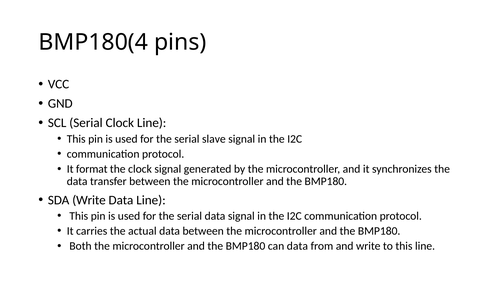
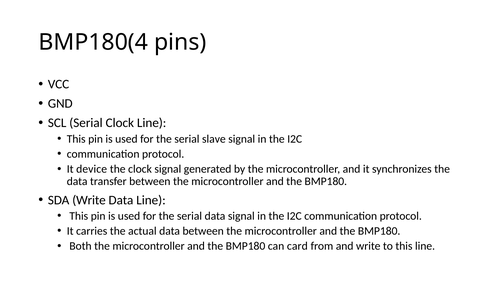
format: format -> device
can data: data -> card
